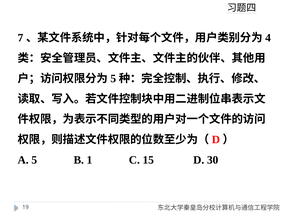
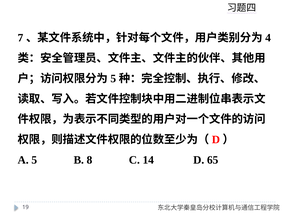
1: 1 -> 8
15: 15 -> 14
30: 30 -> 65
